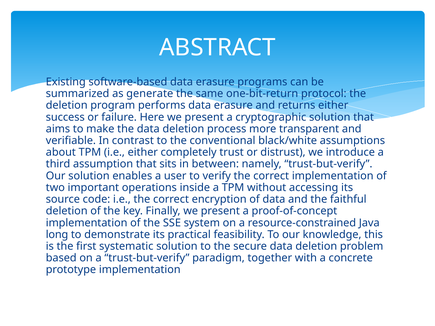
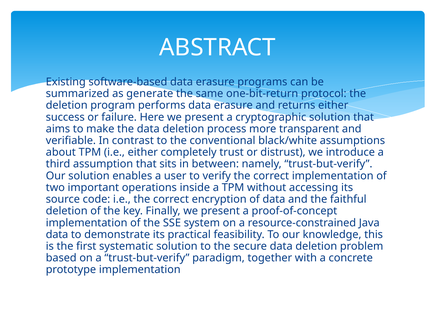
long at (57, 235): long -> data
